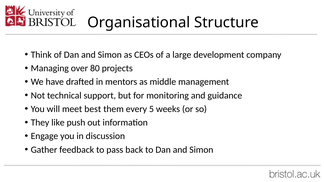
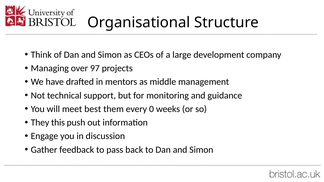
80: 80 -> 97
5: 5 -> 0
like: like -> this
